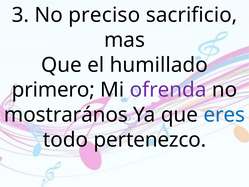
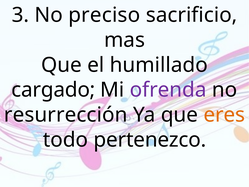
primero: primero -> cargado
mostrarános: mostrarános -> resurrección
eres colour: blue -> orange
